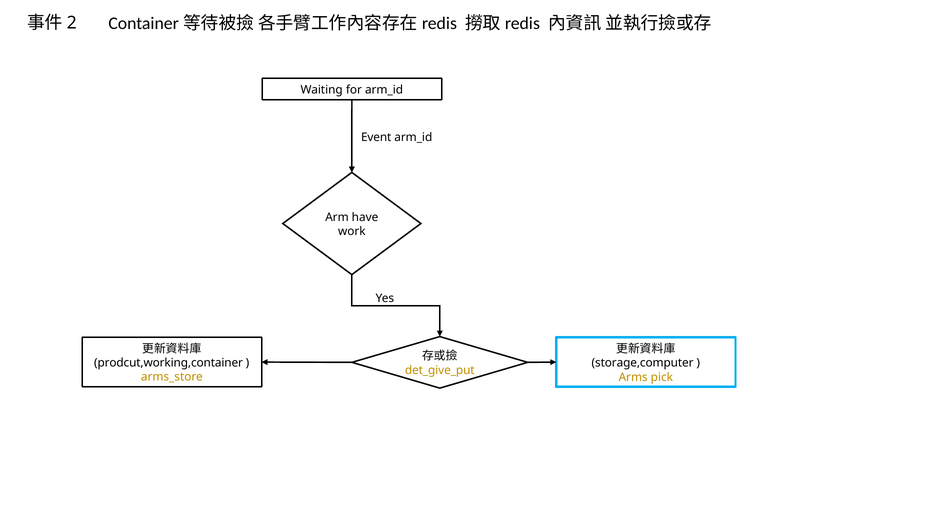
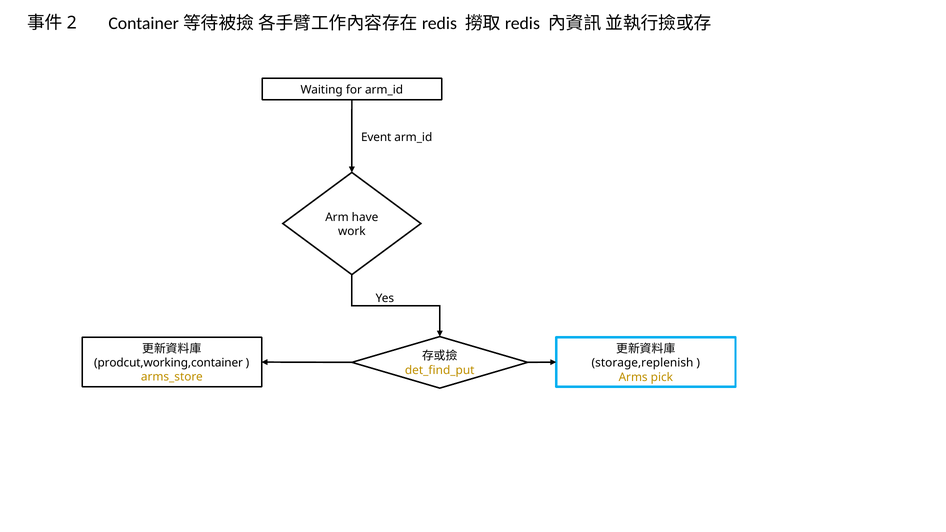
storage,computer: storage,computer -> storage,replenish
det_give_put: det_give_put -> det_find_put
